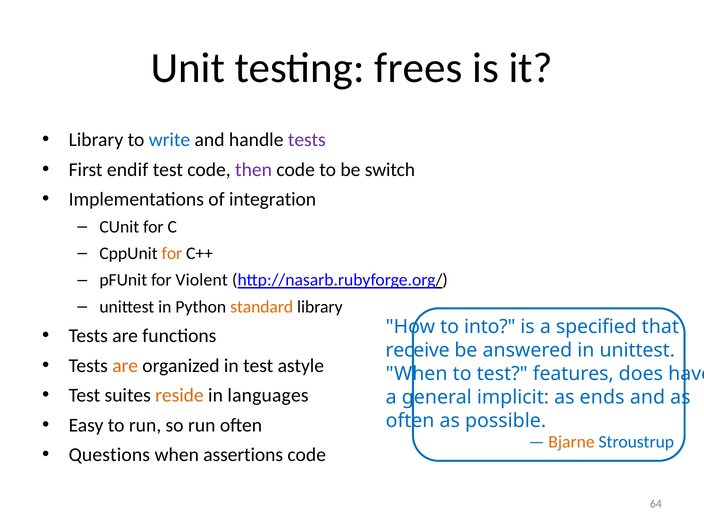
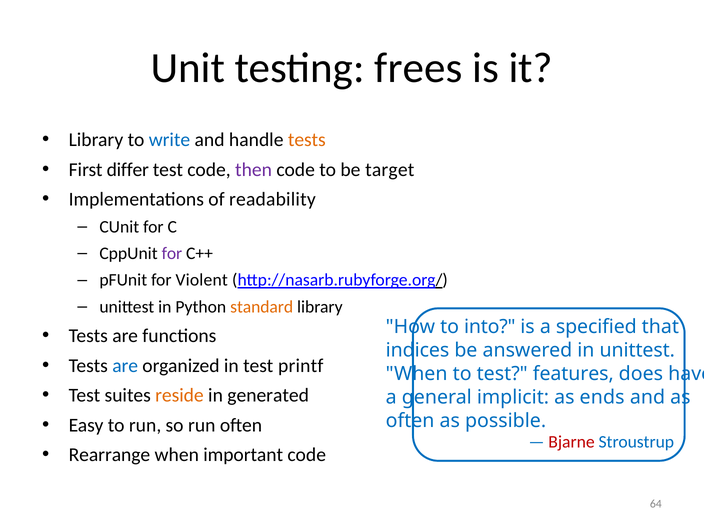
tests at (307, 140) colour: purple -> orange
endif: endif -> differ
switch: switch -> target
integration: integration -> readability
for at (172, 254) colour: orange -> purple
receive: receive -> indices
are at (125, 366) colour: orange -> blue
astyle: astyle -> printf
languages: languages -> generated
Bjarne colour: orange -> red
Questions: Questions -> Rearrange
assertions: assertions -> important
